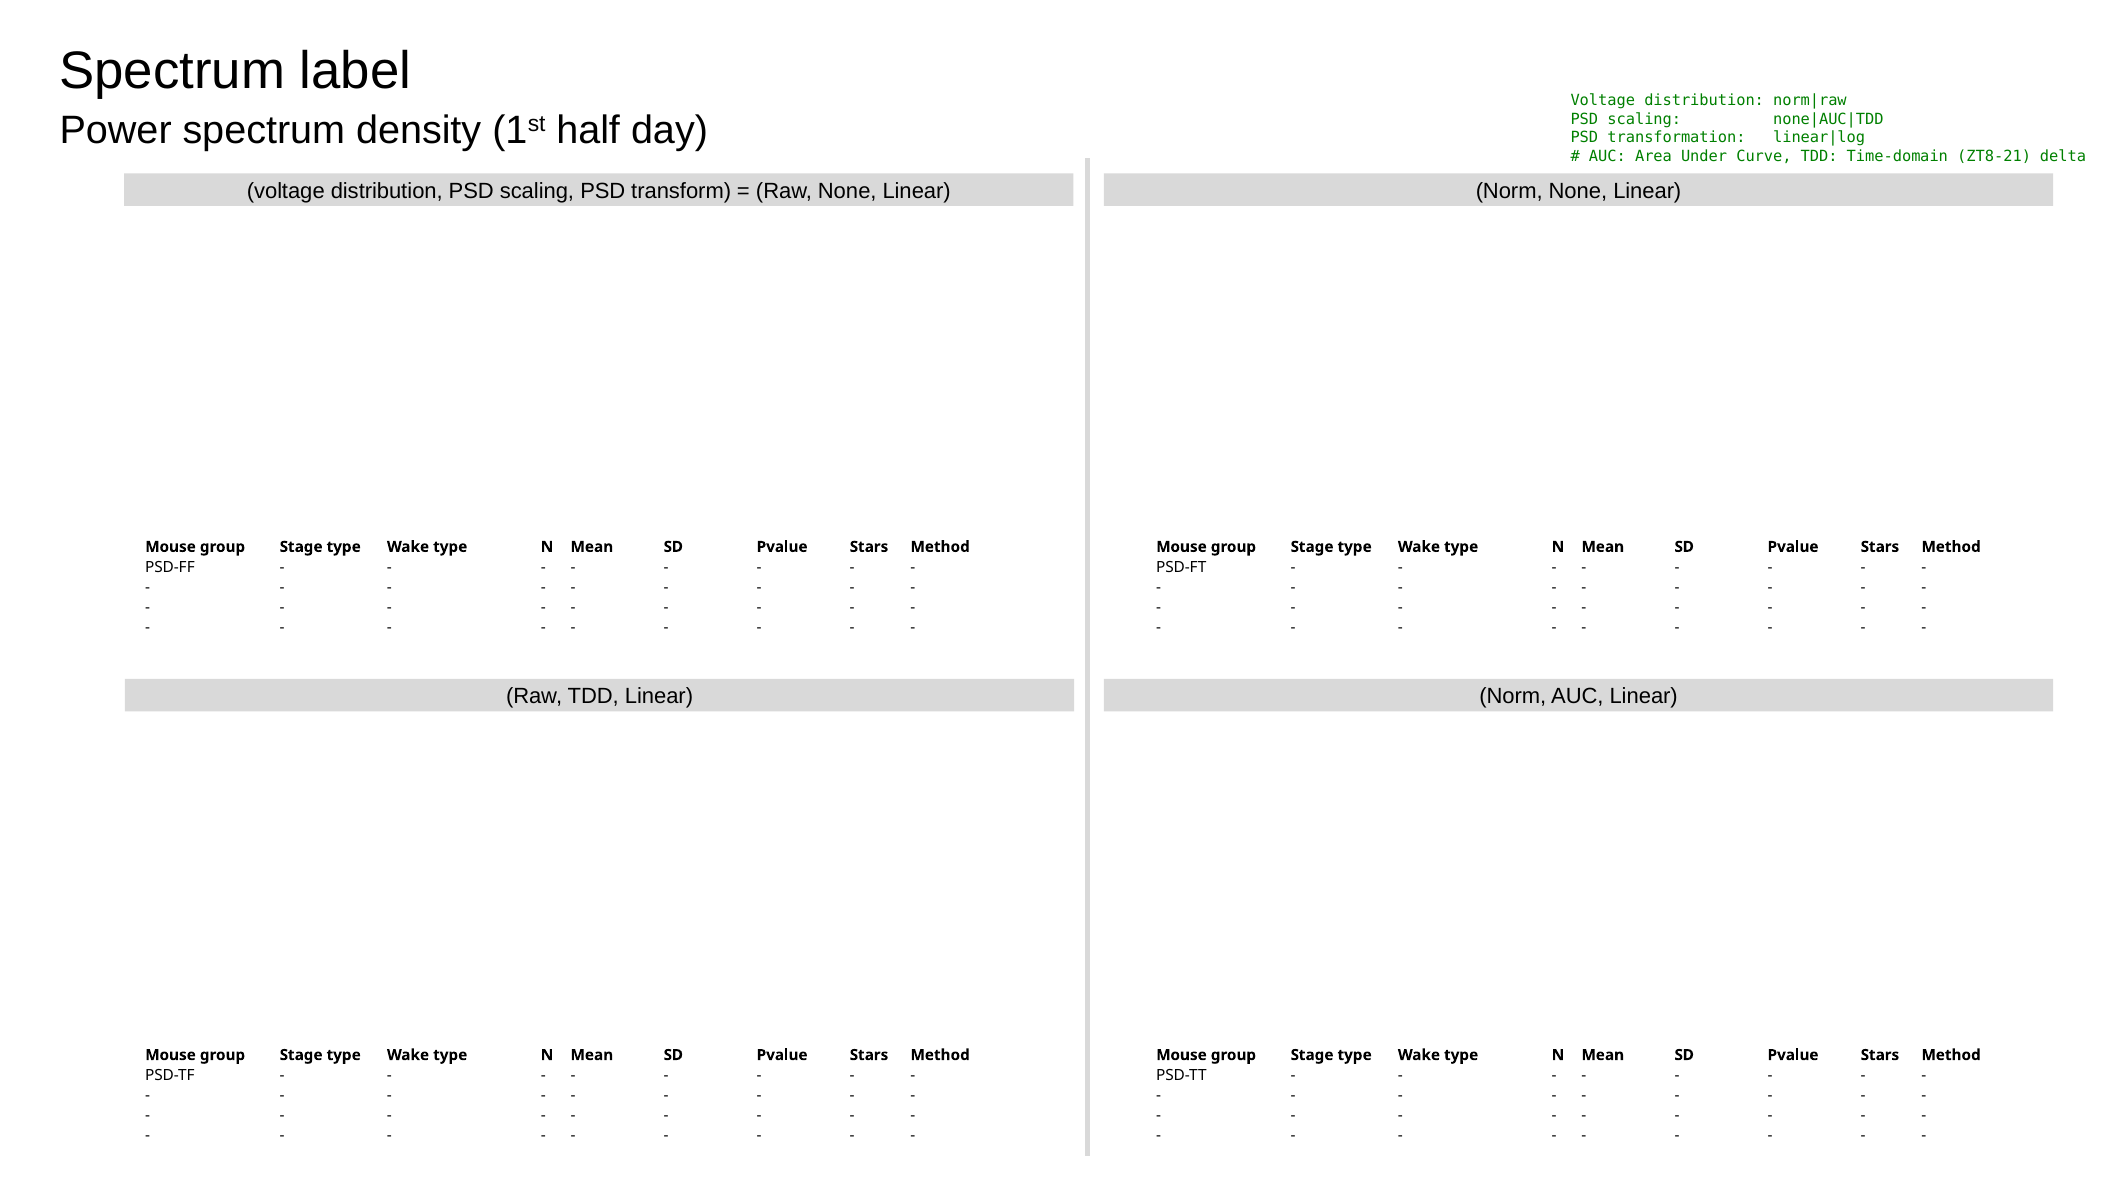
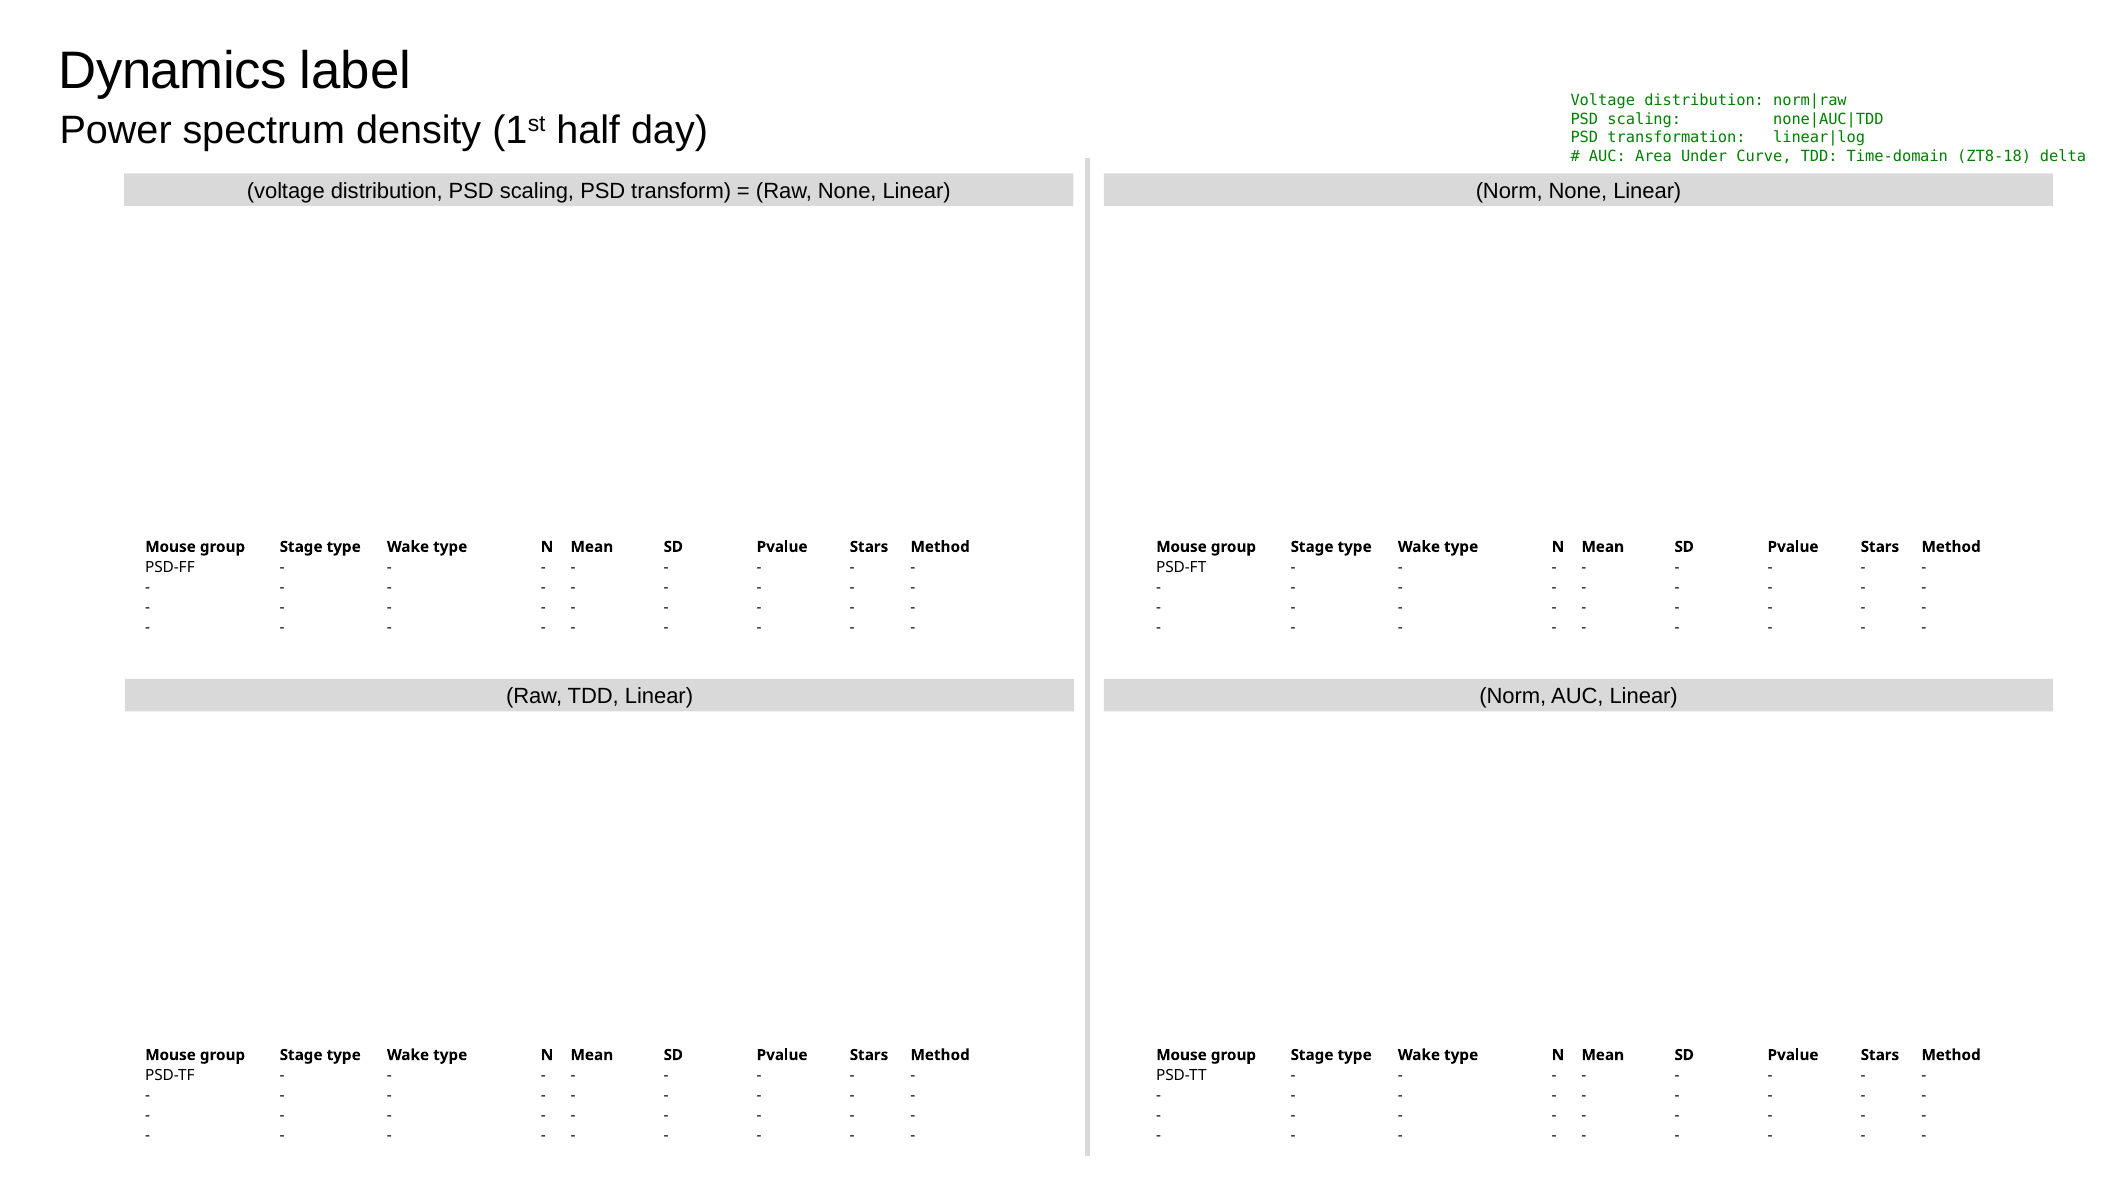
Spectrum at (172, 71): Spectrum -> Dynamics
ZT8-21: ZT8-21 -> ZT8-18
